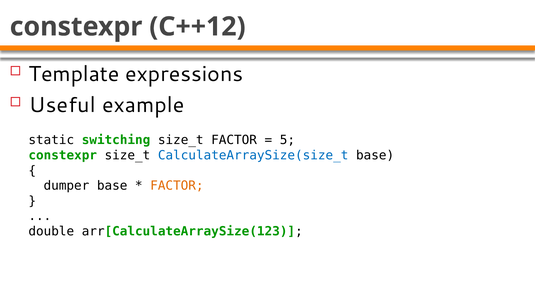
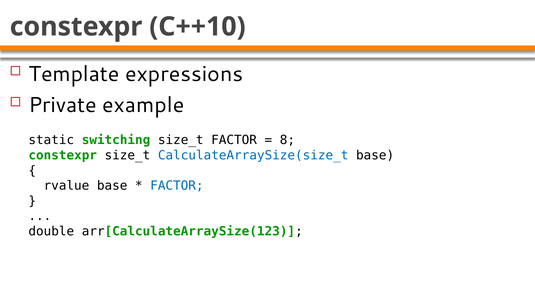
C++12: C++12 -> C++10
Useful: Useful -> Private
5: 5 -> 8
dumper: dumper -> rvalue
FACTOR at (177, 186) colour: orange -> blue
